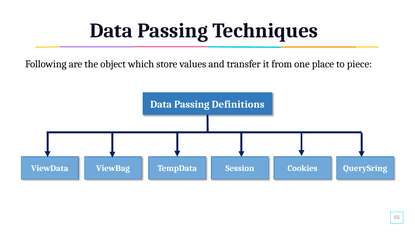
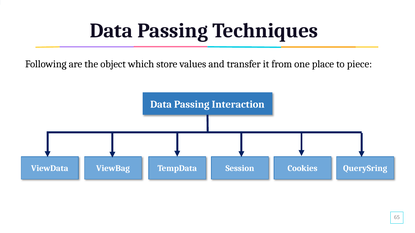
Definitions: Definitions -> Interaction
